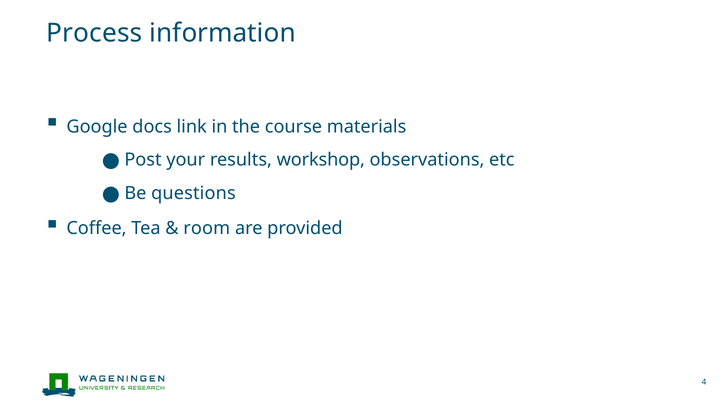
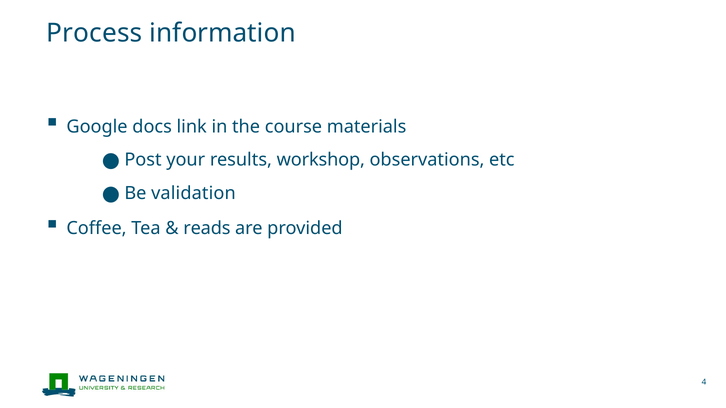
questions: questions -> validation
room: room -> reads
